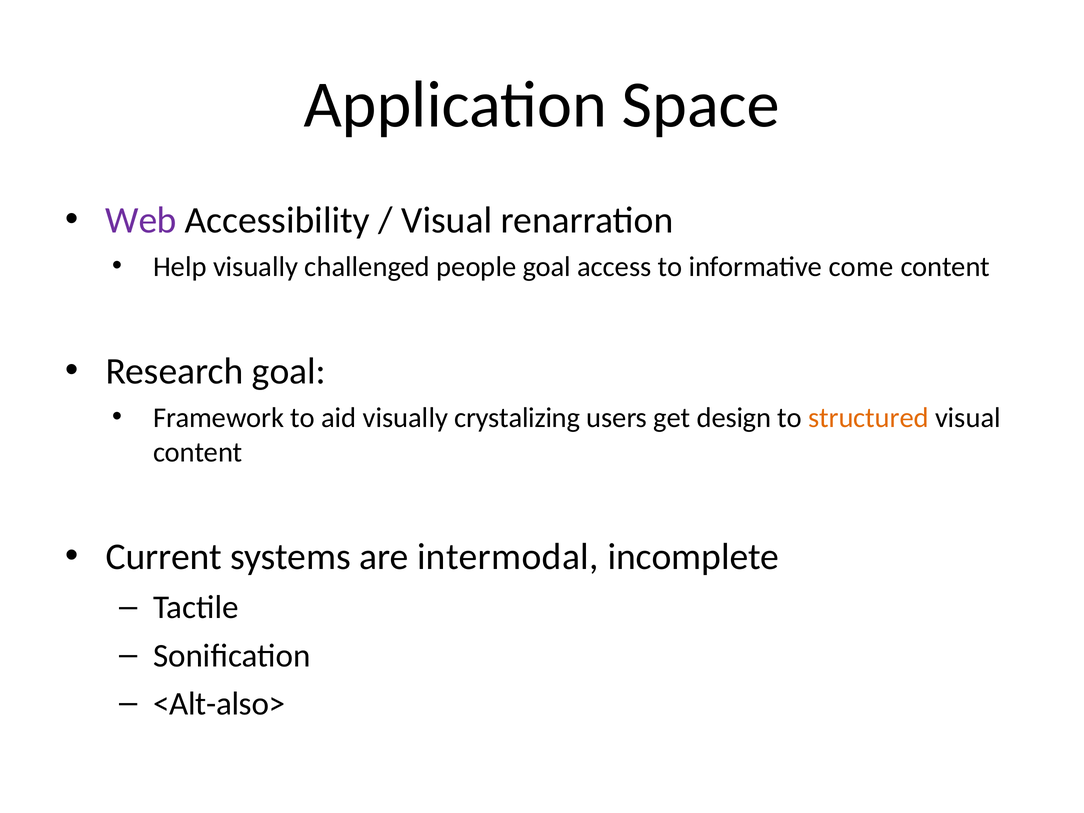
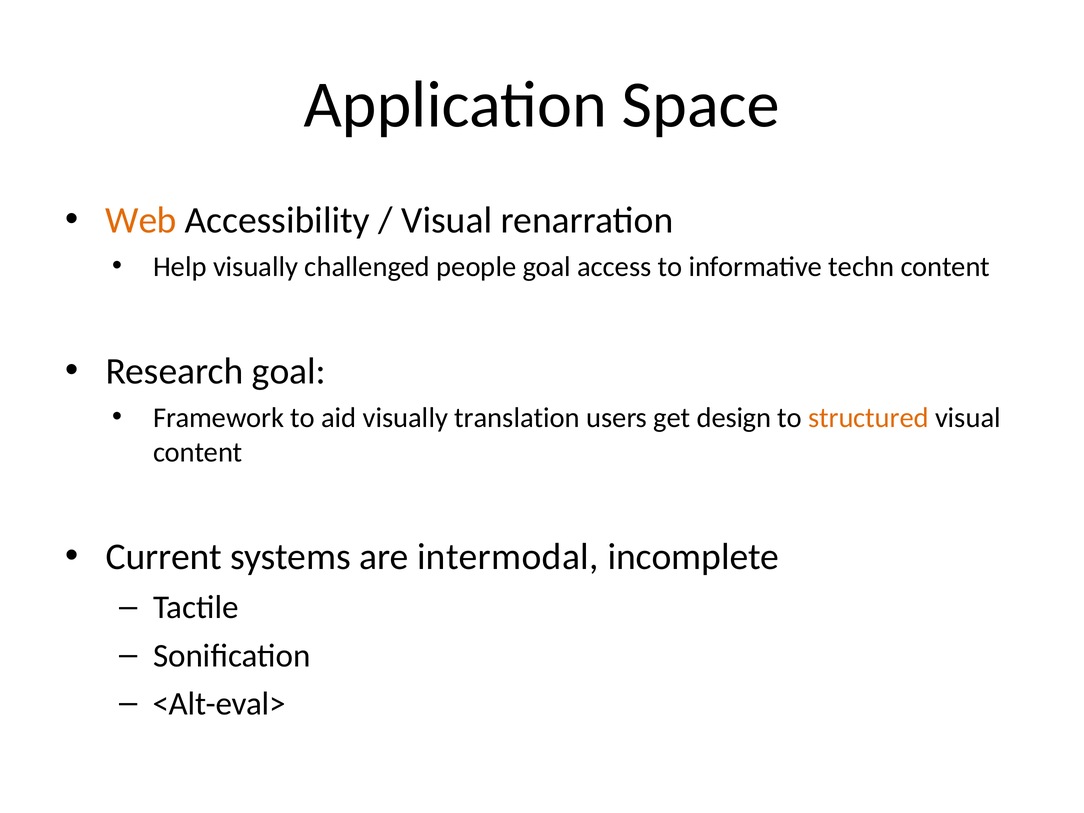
Web colour: purple -> orange
come: come -> techn
crystalizing: crystalizing -> translation
<Alt-also>: <Alt-also> -> <Alt-eval>
